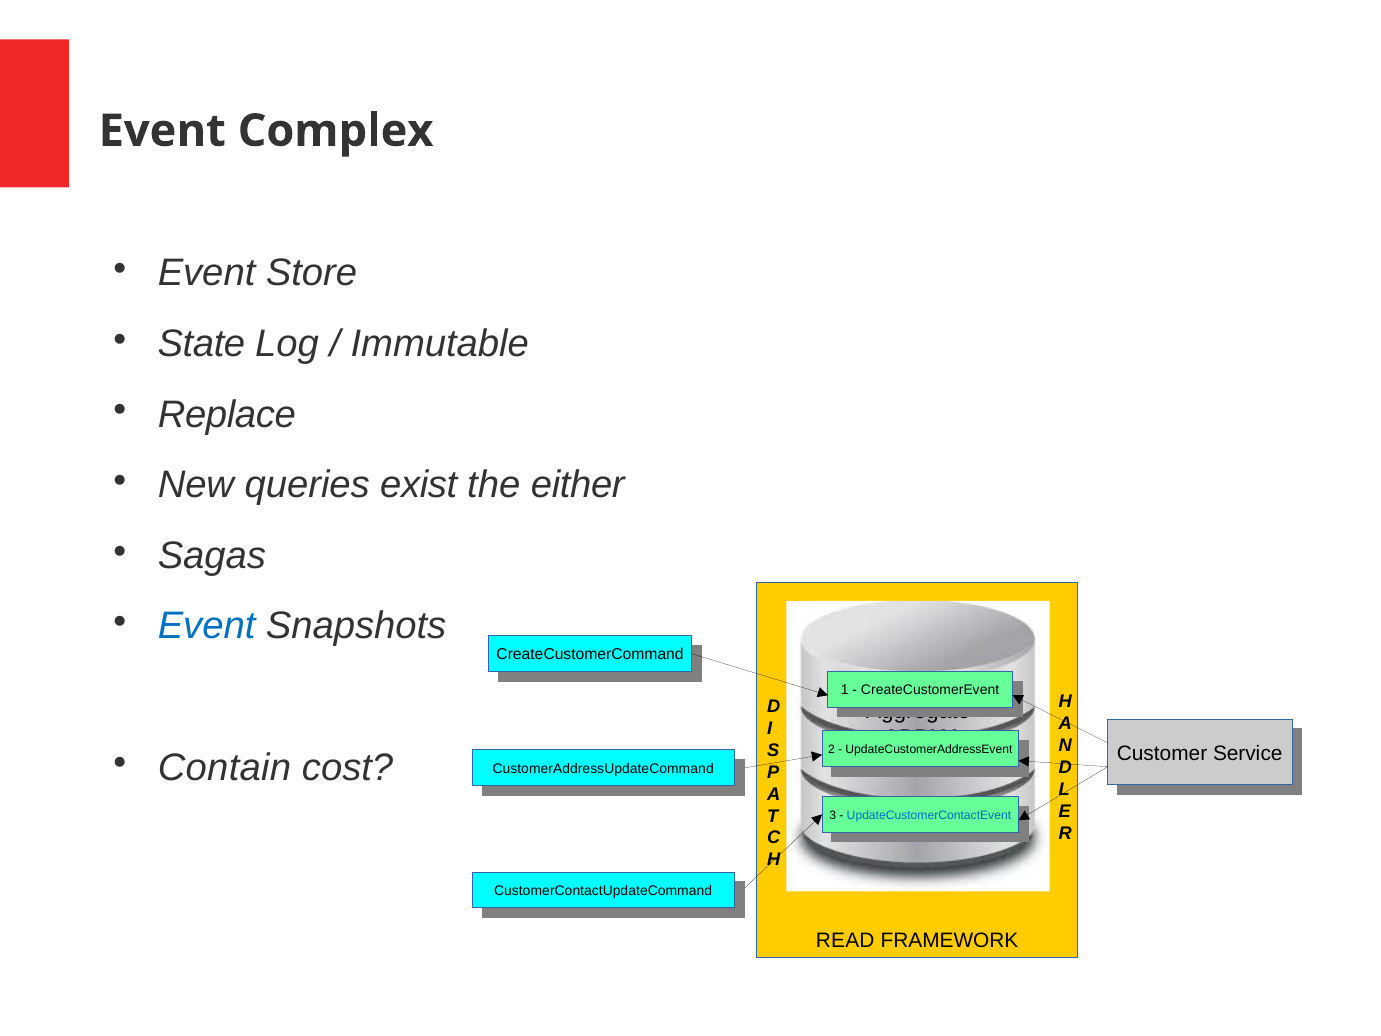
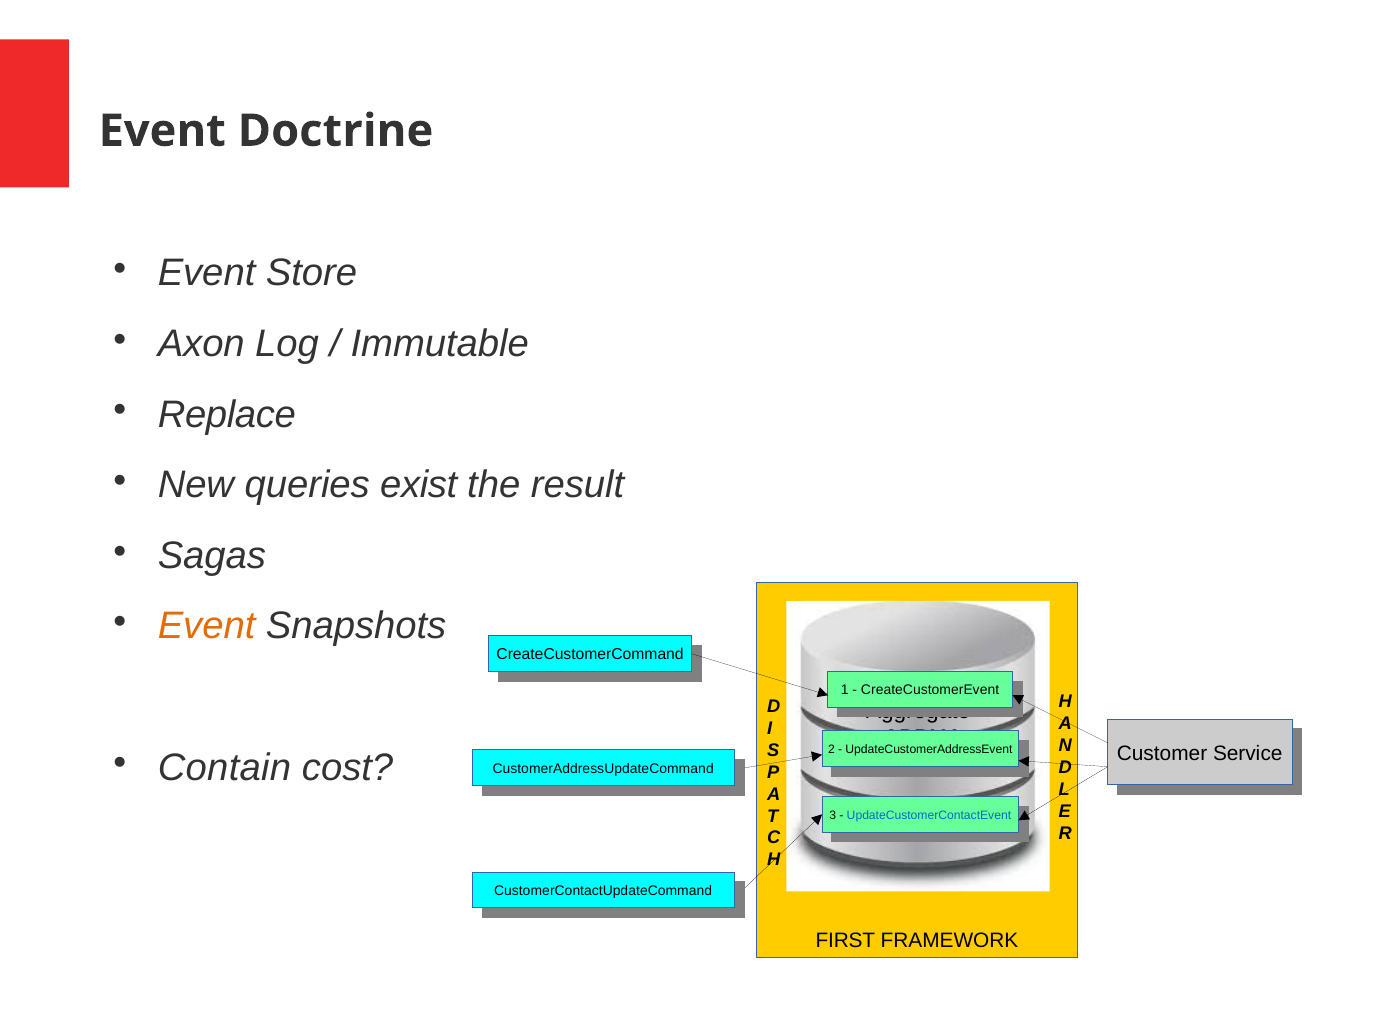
Complex: Complex -> Doctrine
State: State -> Axon
either: either -> result
Event at (207, 626) colour: blue -> orange
READ: READ -> FIRST
